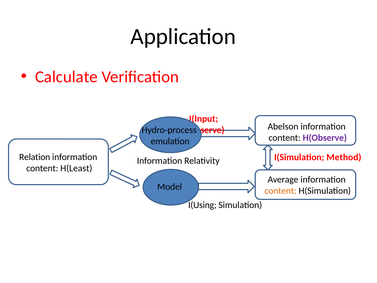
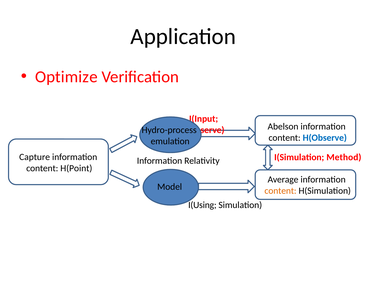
Calculate: Calculate -> Optimize
H(Observe colour: purple -> blue
Relation: Relation -> Capture
H(Least: H(Least -> H(Point
